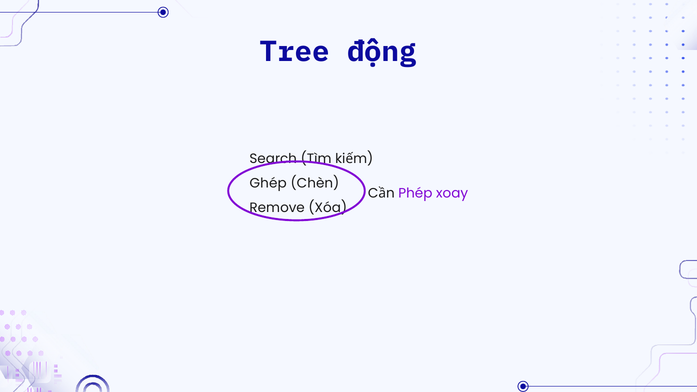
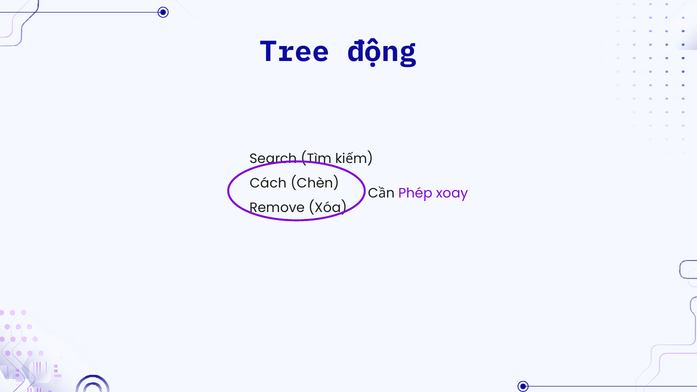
Ghép: Ghép -> Cách
